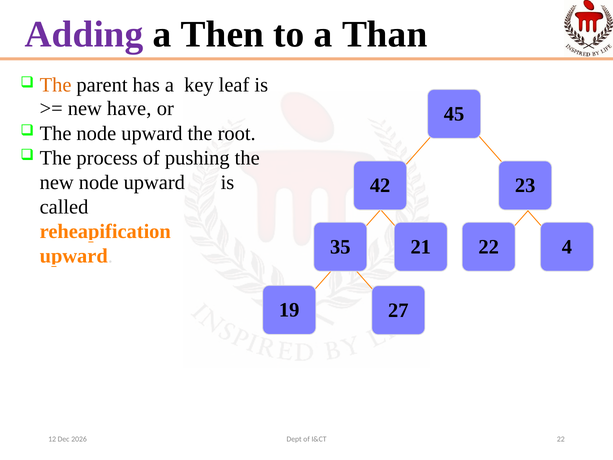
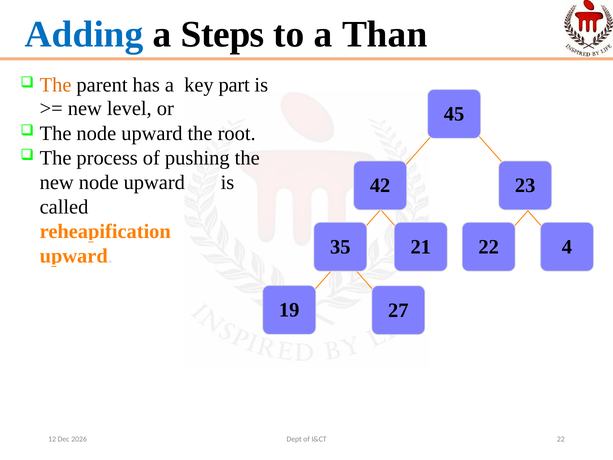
Adding colour: purple -> blue
Then: Then -> Steps
leaf: leaf -> part
have: have -> level
